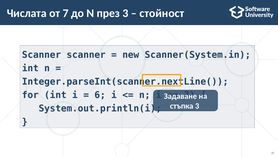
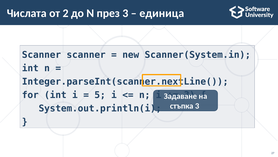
7: 7 -> 2
стойност: стойност -> единица
6: 6 -> 5
